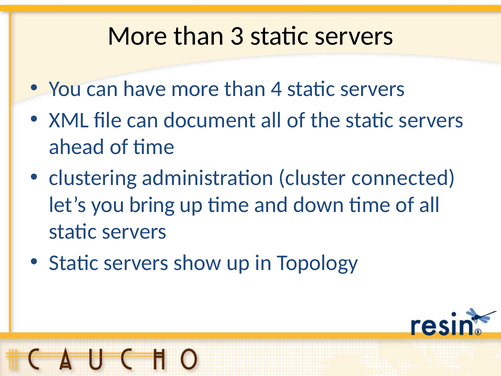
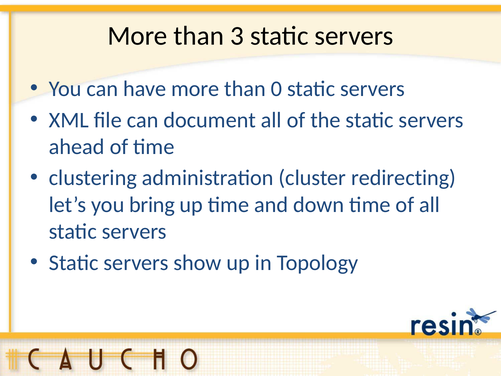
4: 4 -> 0
connected: connected -> redirecting
